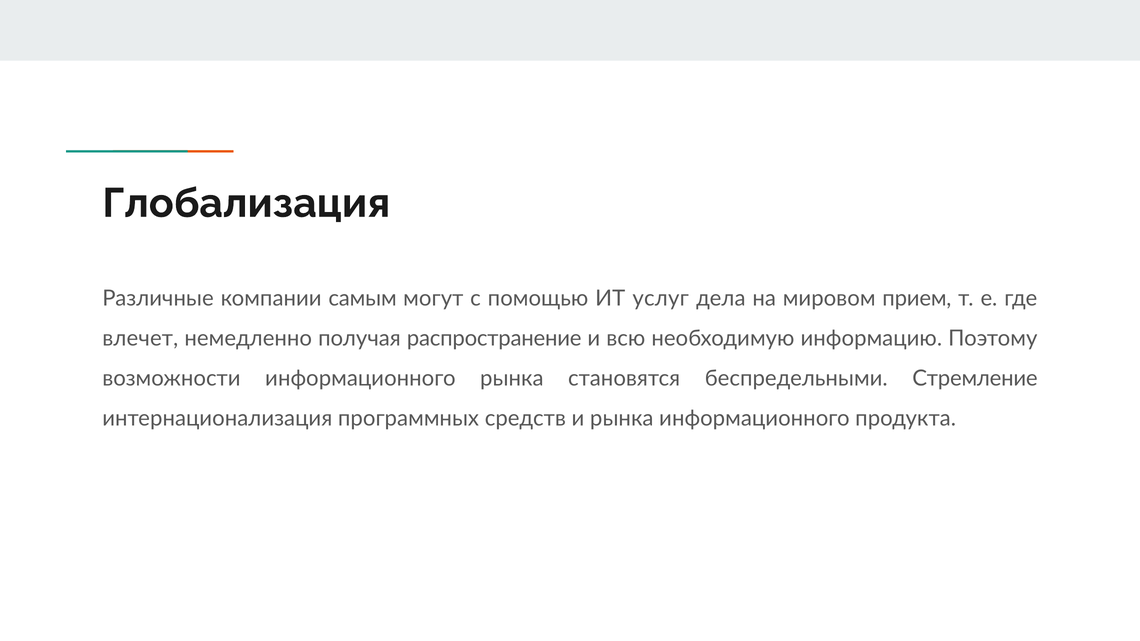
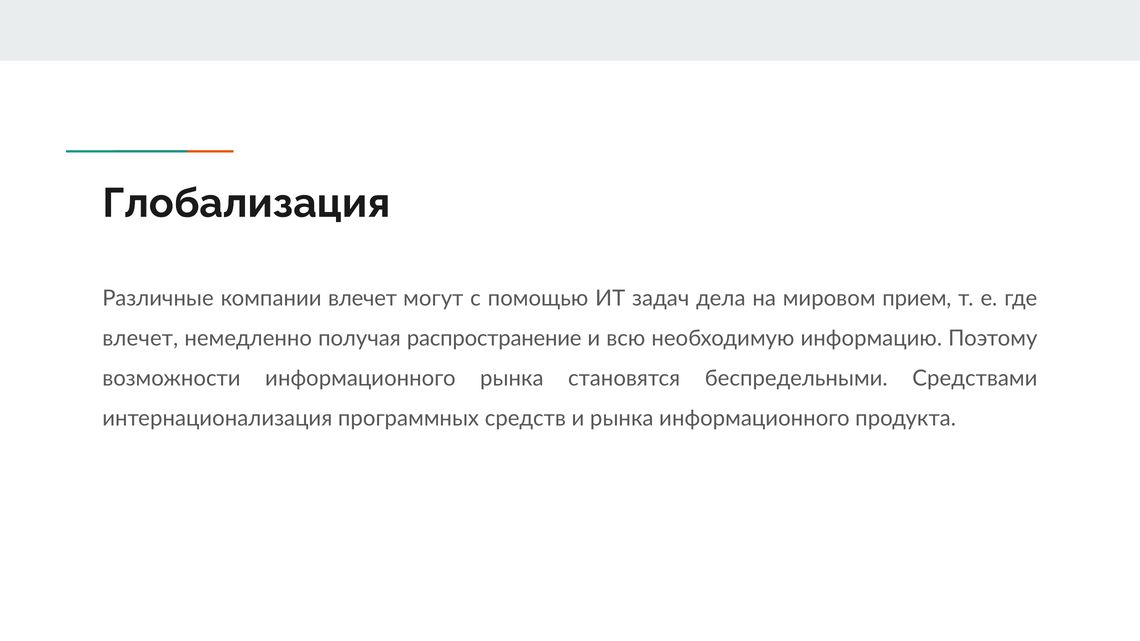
компании самым: самым -> влечет
услуг: услуг -> задач
Стремление: Стремление -> Средствами
